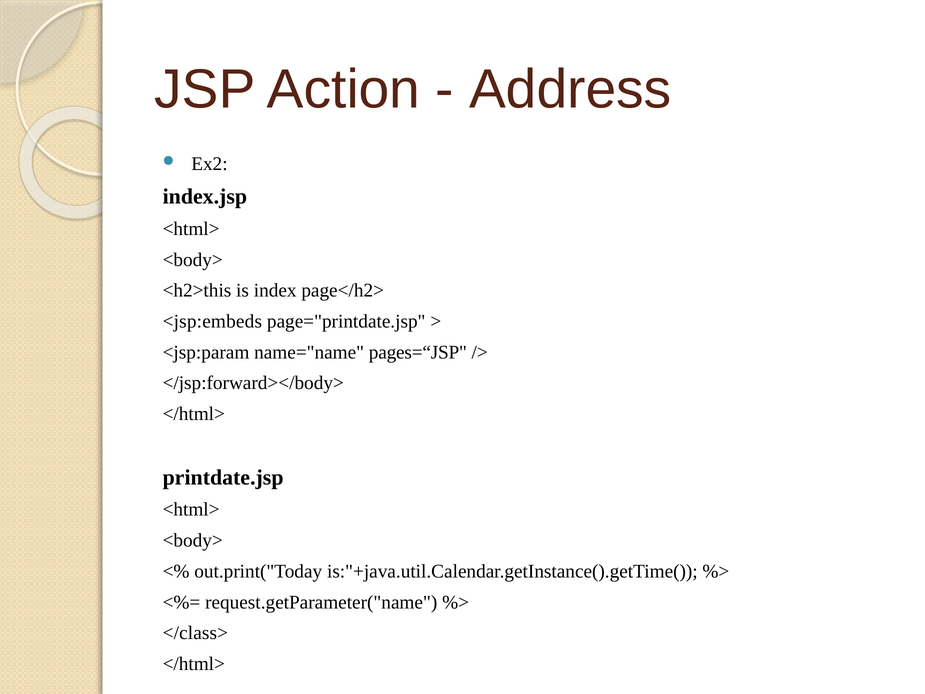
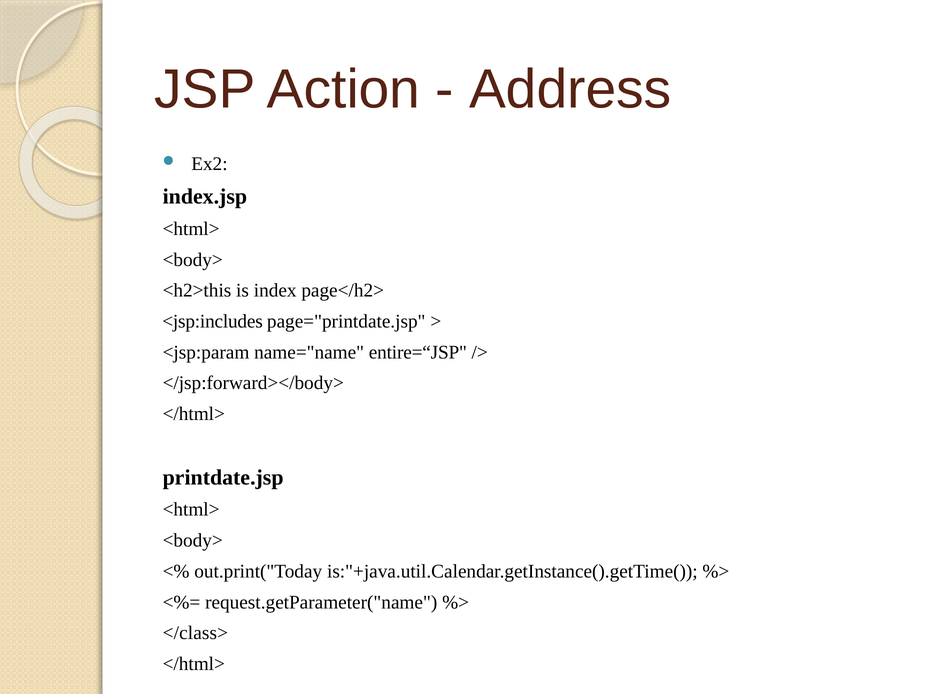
<jsp:embeds: <jsp:embeds -> <jsp:includes
pages=“JSP: pages=“JSP -> entire=“JSP
